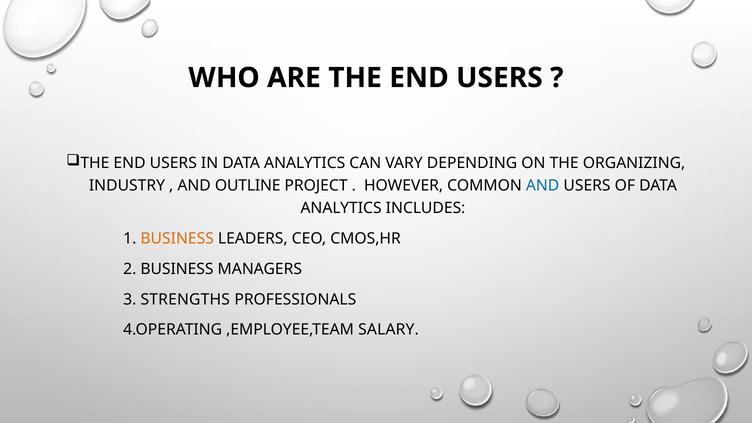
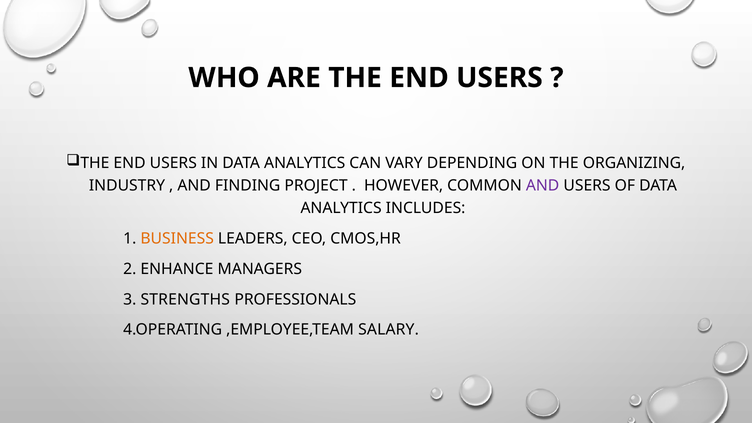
OUTLINE: OUTLINE -> FINDING
AND at (543, 186) colour: blue -> purple
2 BUSINESS: BUSINESS -> ENHANCE
